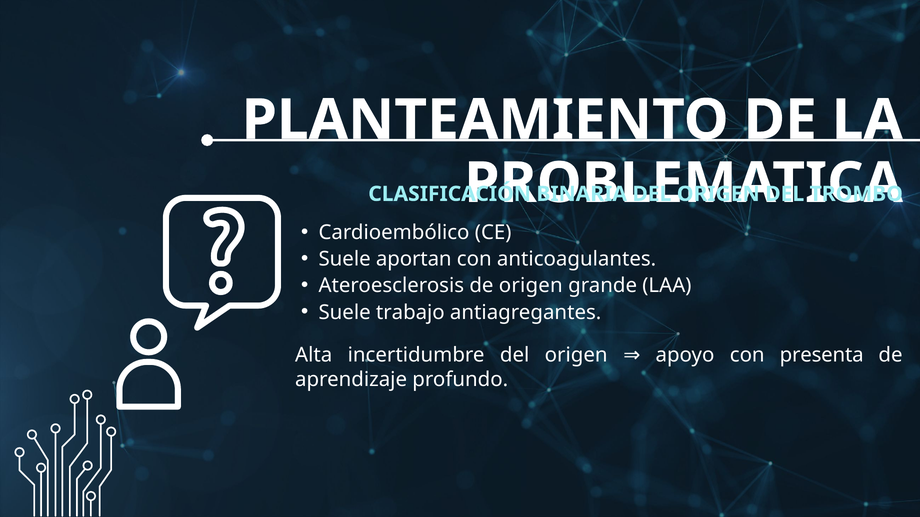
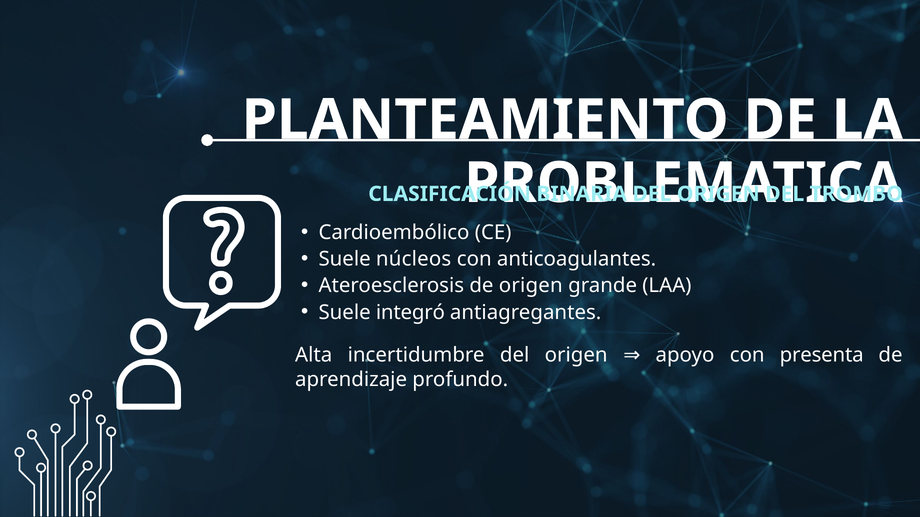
aportan: aportan -> núcleos
trabajo: trabajo -> integró
